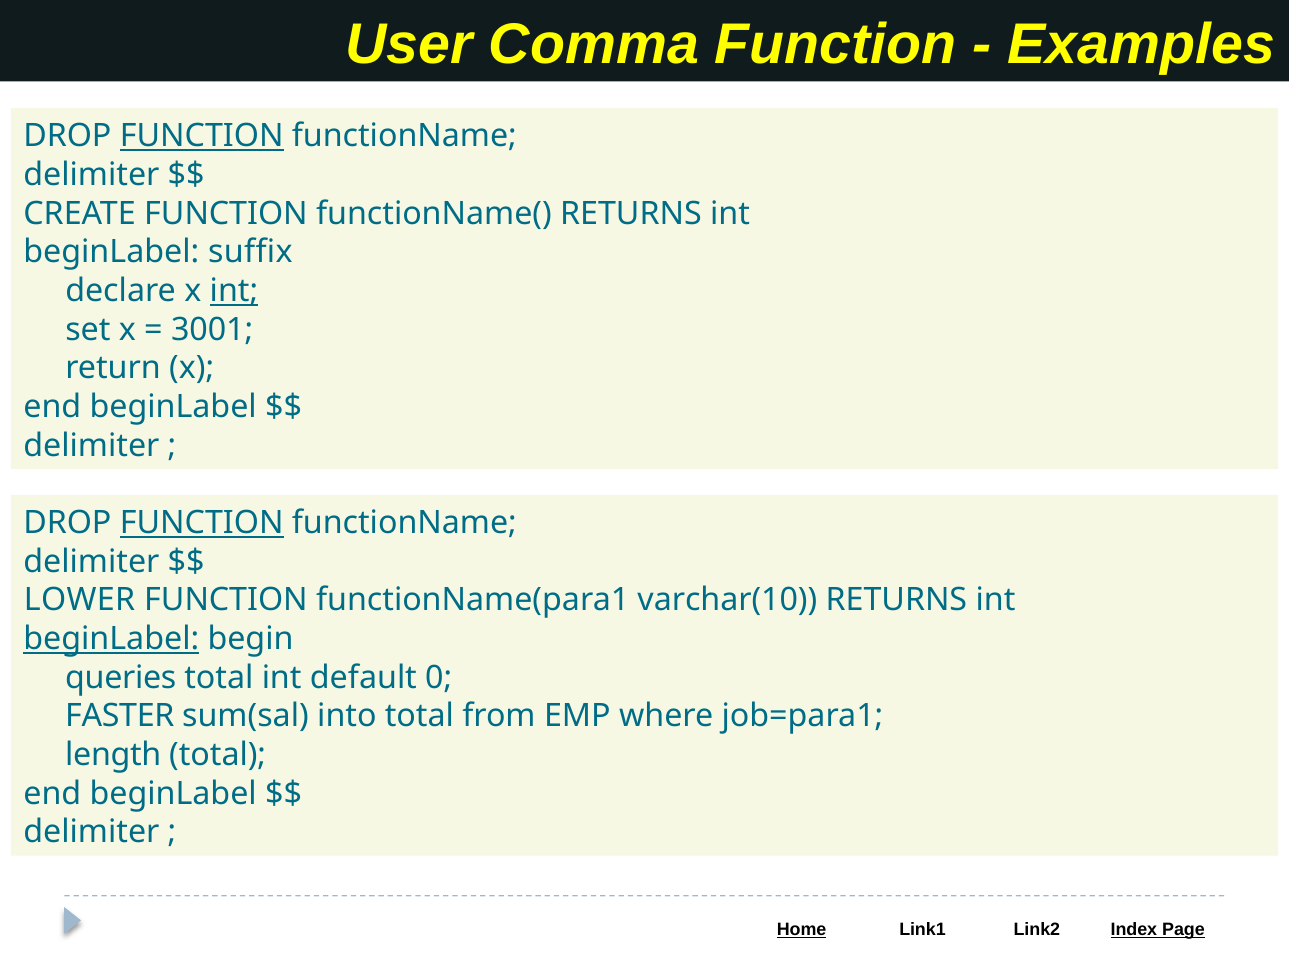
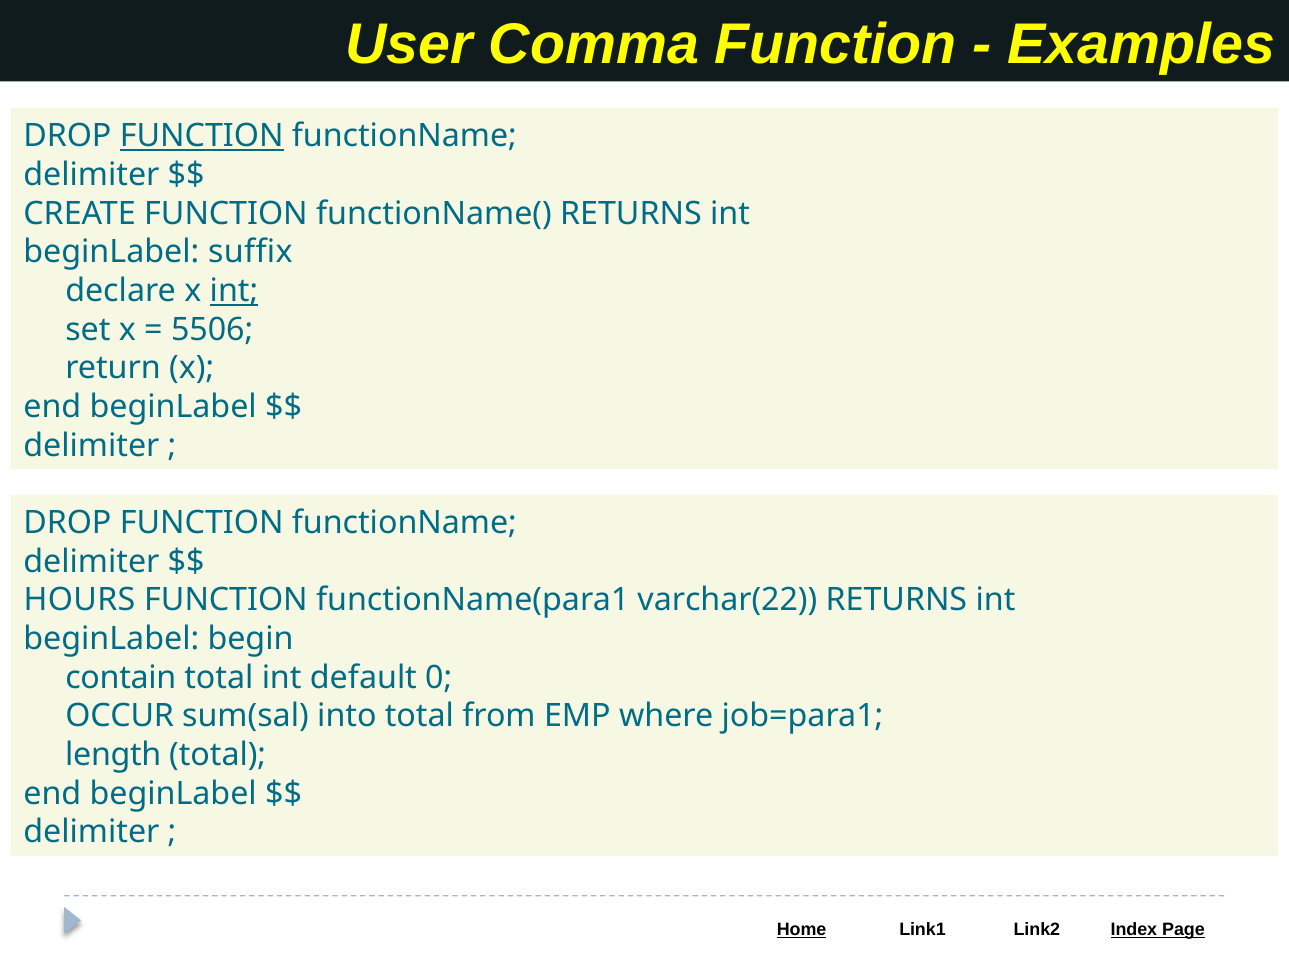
3001: 3001 -> 5506
FUNCTION at (202, 523) underline: present -> none
LOWER: LOWER -> HOURS
varchar(10: varchar(10 -> varchar(22
beginLabel at (111, 639) underline: present -> none
queries: queries -> contain
FASTER: FASTER -> OCCUR
